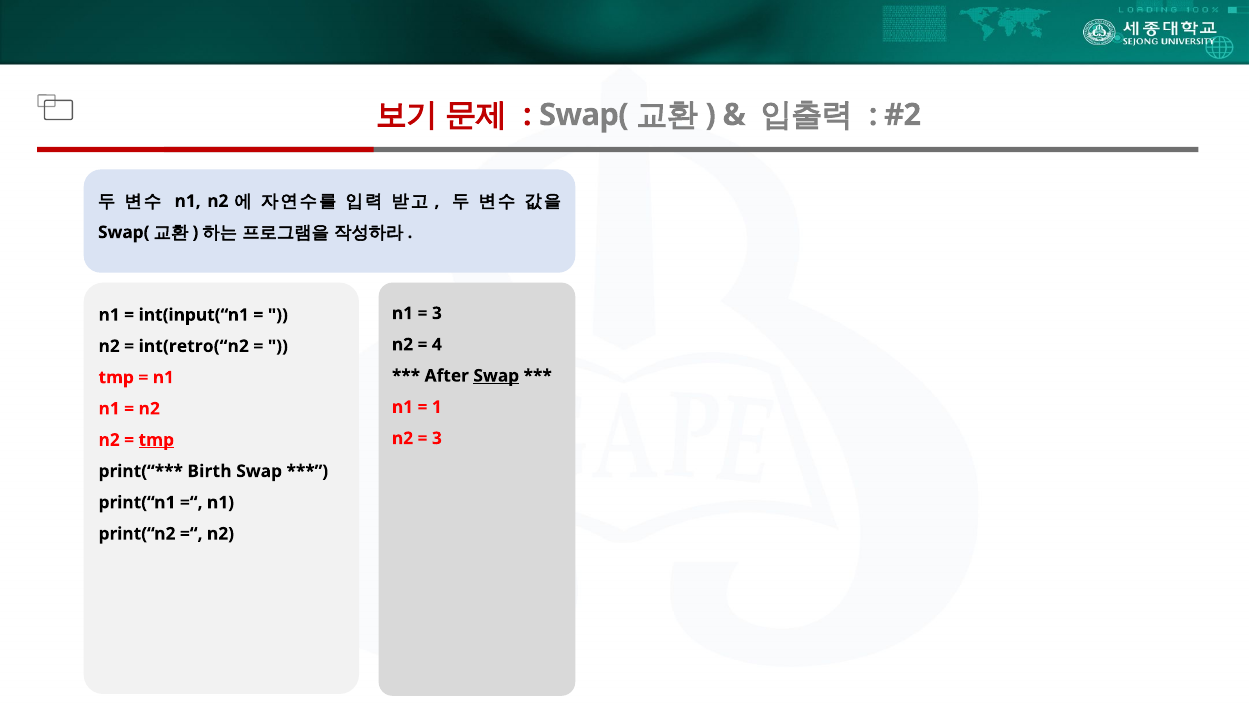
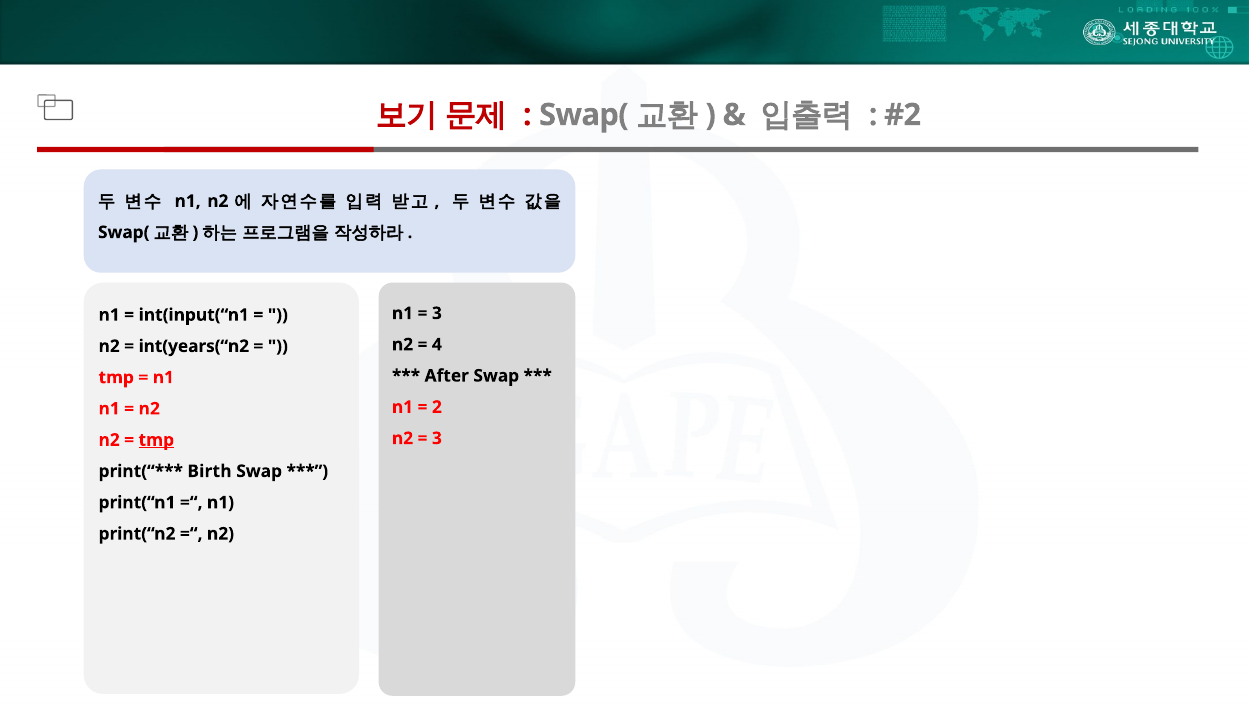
int(retro(“n2: int(retro(“n2 -> int(years(“n2
Swap at (496, 376) underline: present -> none
1: 1 -> 2
